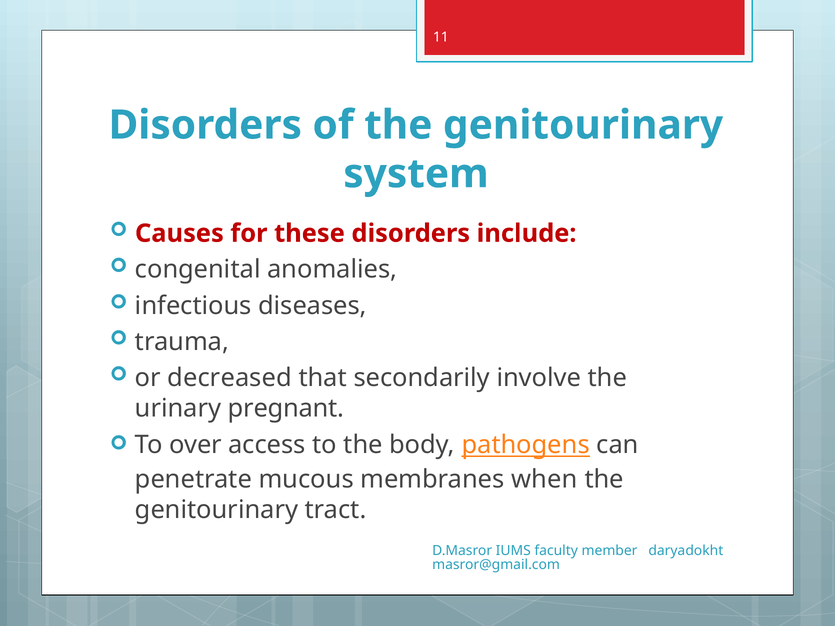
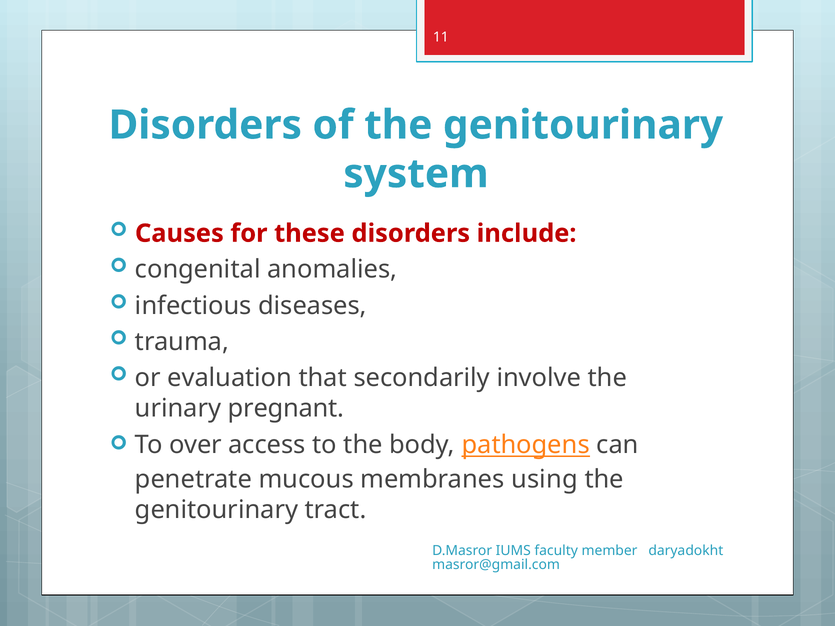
decreased: decreased -> evaluation
when: when -> using
